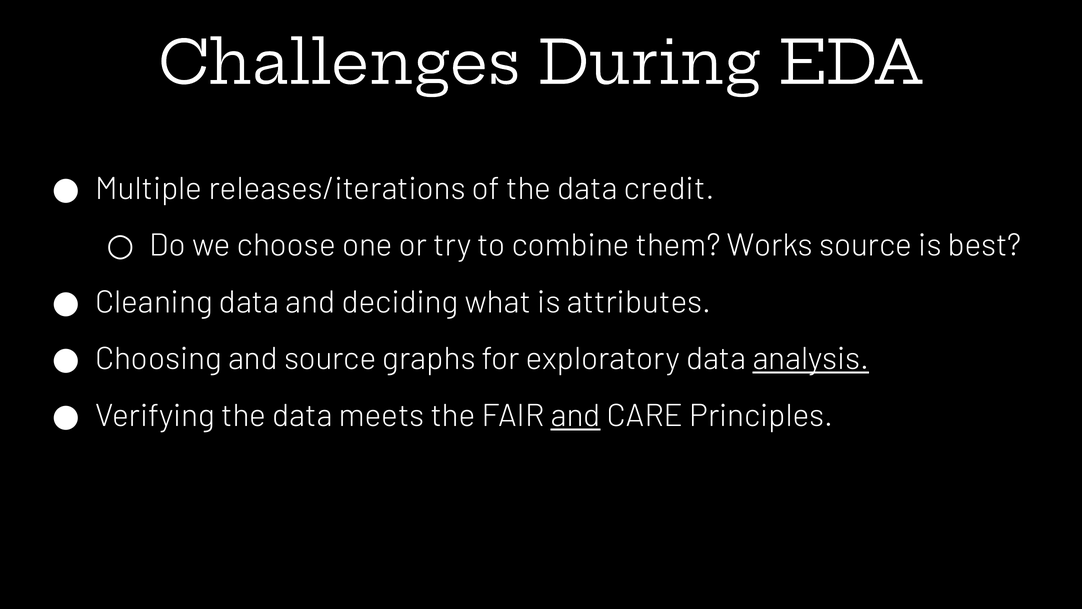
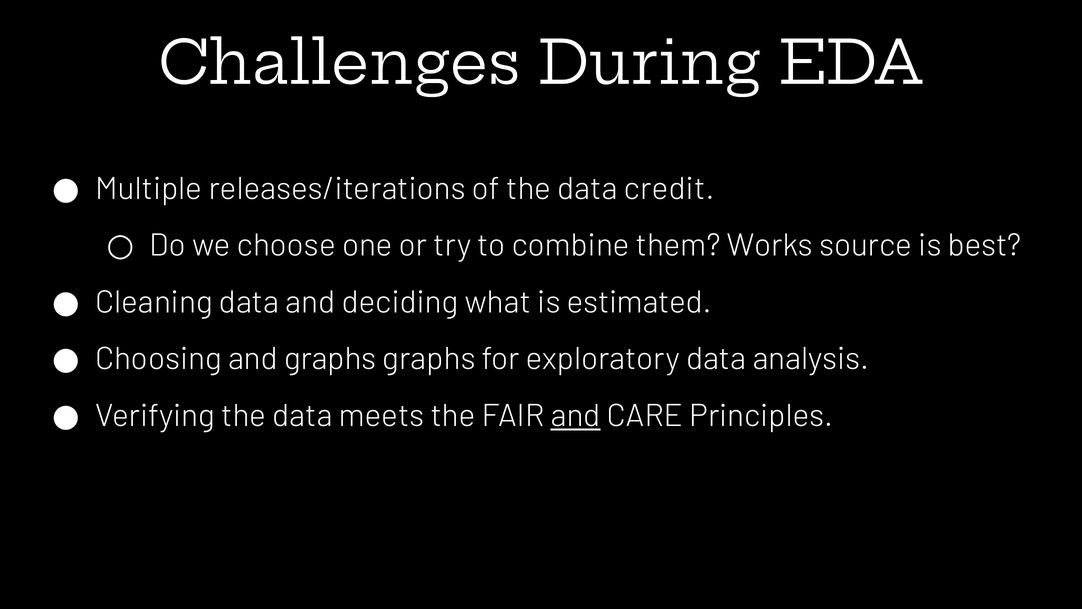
attributes: attributes -> estimated
and source: source -> graphs
analysis underline: present -> none
